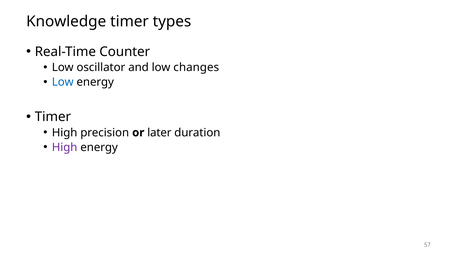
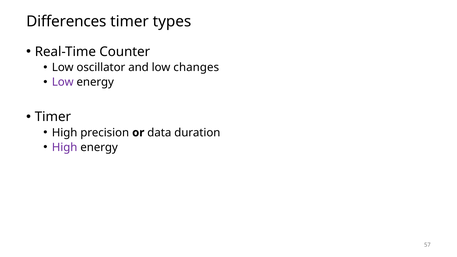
Knowledge: Knowledge -> Differences
Low at (63, 82) colour: blue -> purple
later: later -> data
